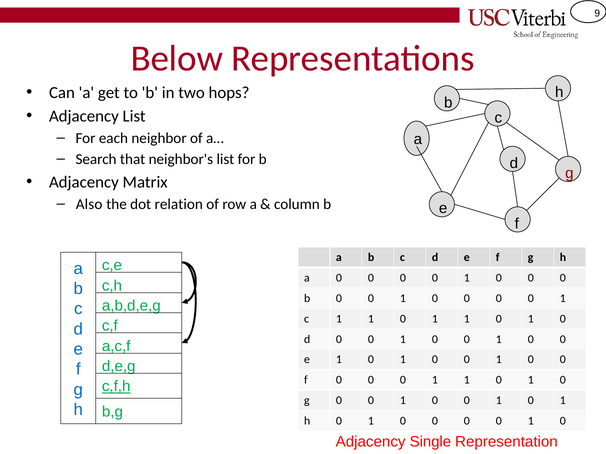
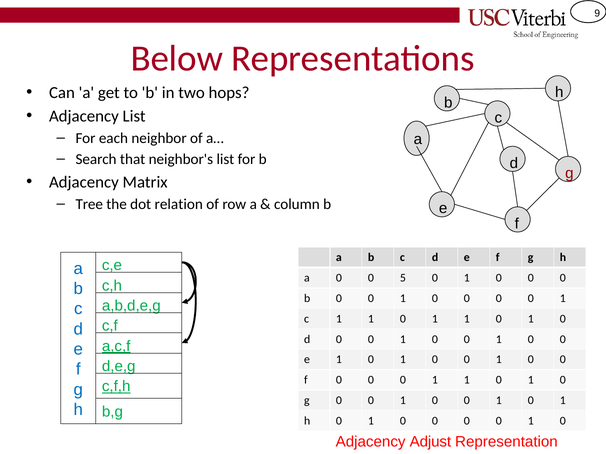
Also: Also -> Tree
a 0 0 0: 0 -> 5
a,c,f underline: none -> present
Single: Single -> Adjust
